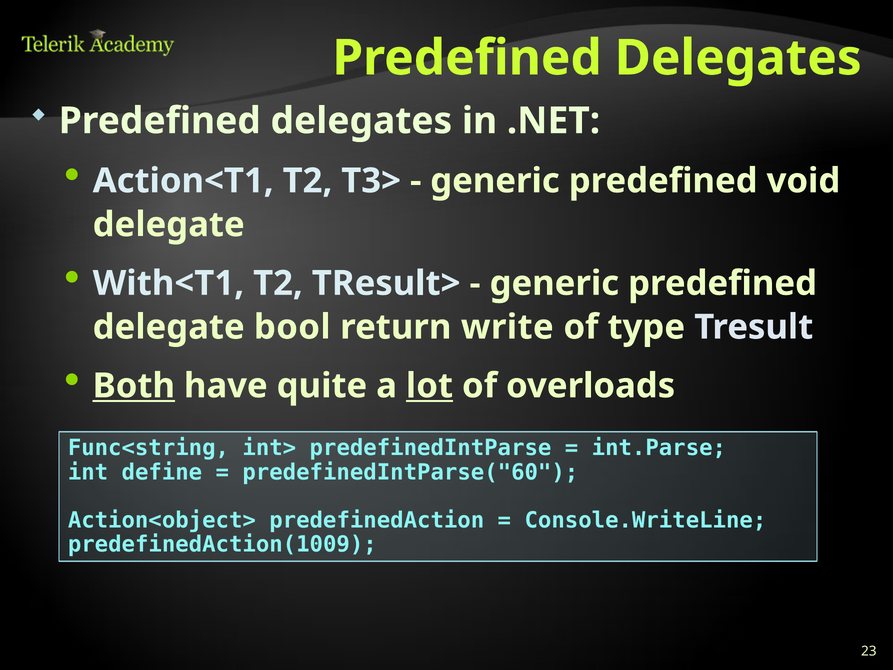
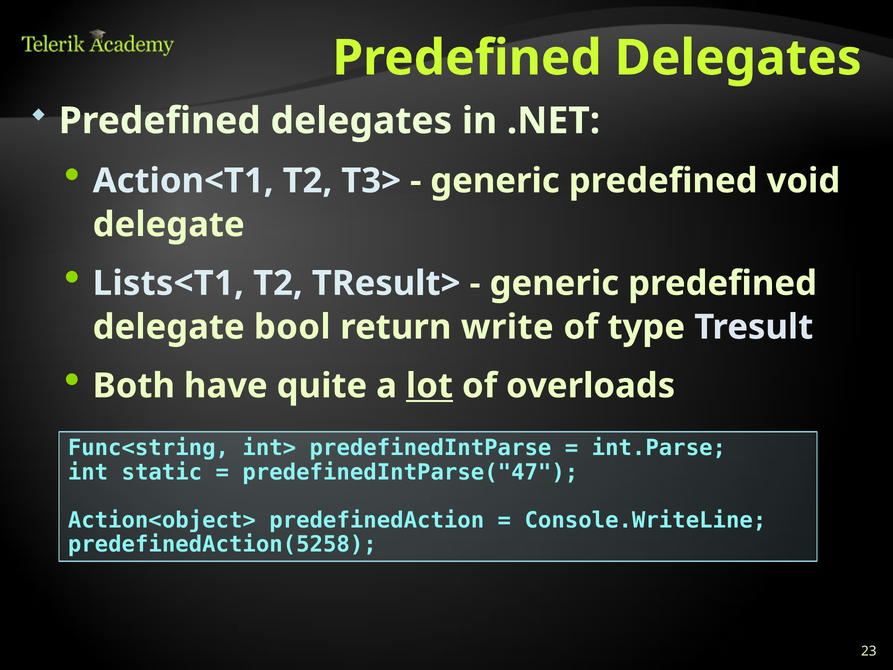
With<T1: With<T1 -> Lists<T1
Both underline: present -> none
define: define -> static
predefinedIntParse("60: predefinedIntParse("60 -> predefinedIntParse("47
predefinedAction(1009: predefinedAction(1009 -> predefinedAction(5258
